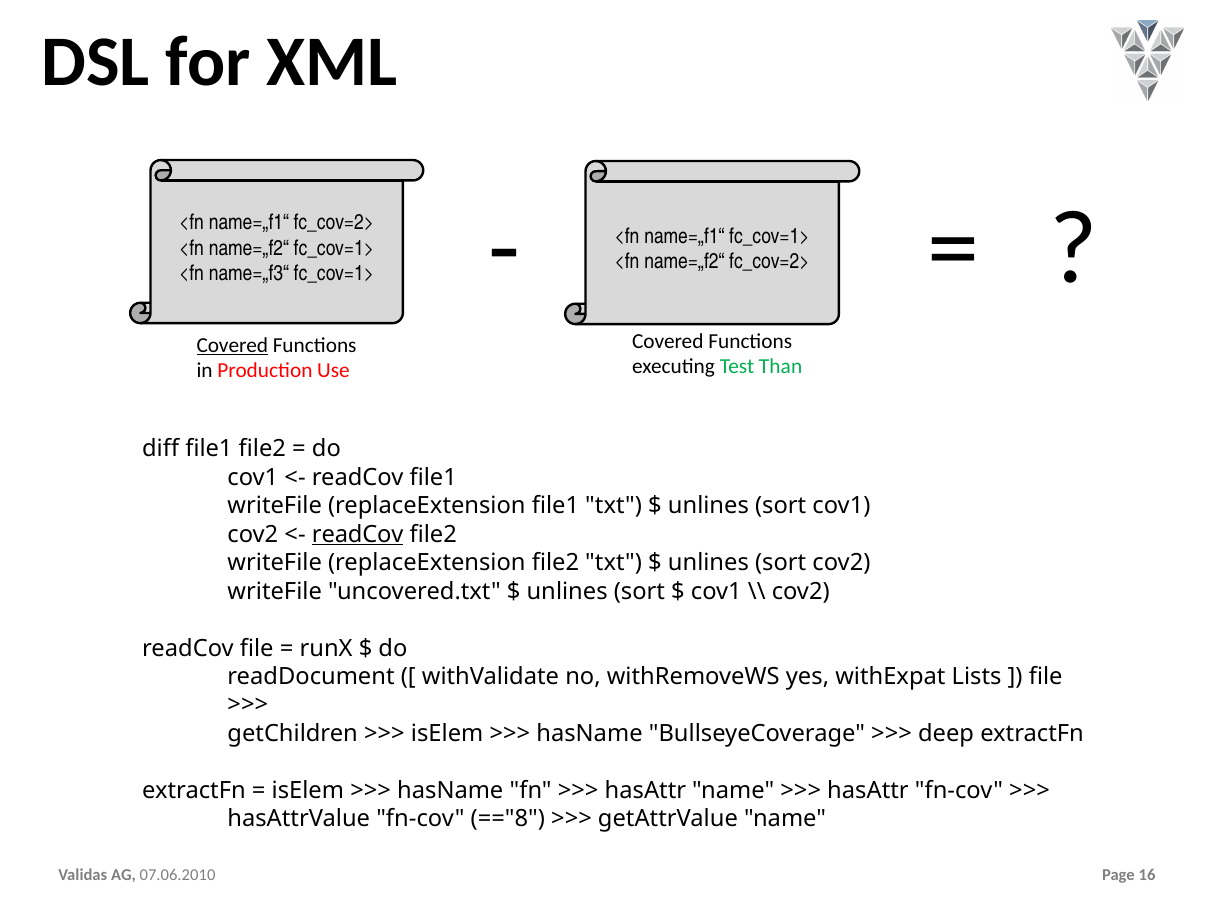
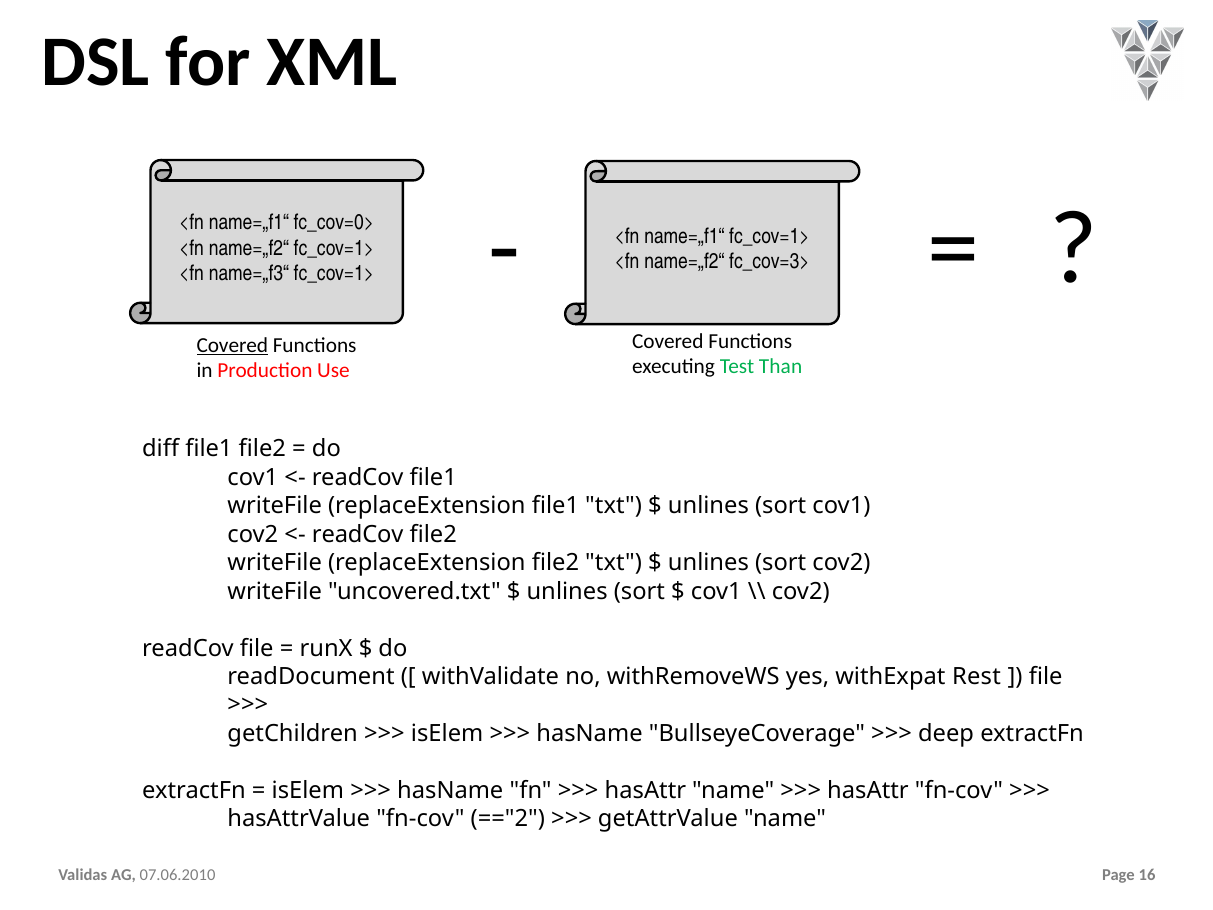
name=„f1“ fc_cov=2>: fc_cov=2> -> fc_cov=0>
name=„f2“ fc_cov=2>: fc_cov=2> -> fc_cov=3>
readCov at (358, 534) underline: present -> none
Lists: Lists -> Rest
=="8: =="8 -> =="2
